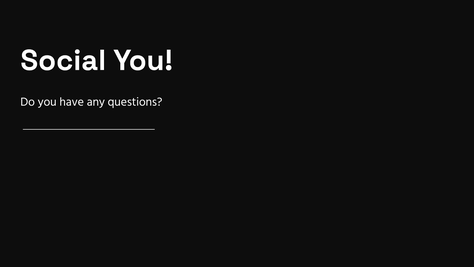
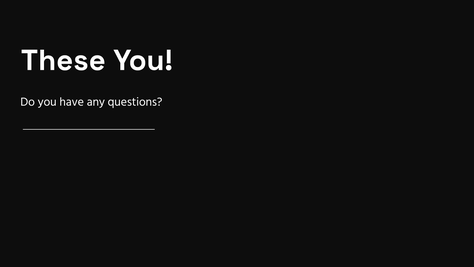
Social: Social -> These
